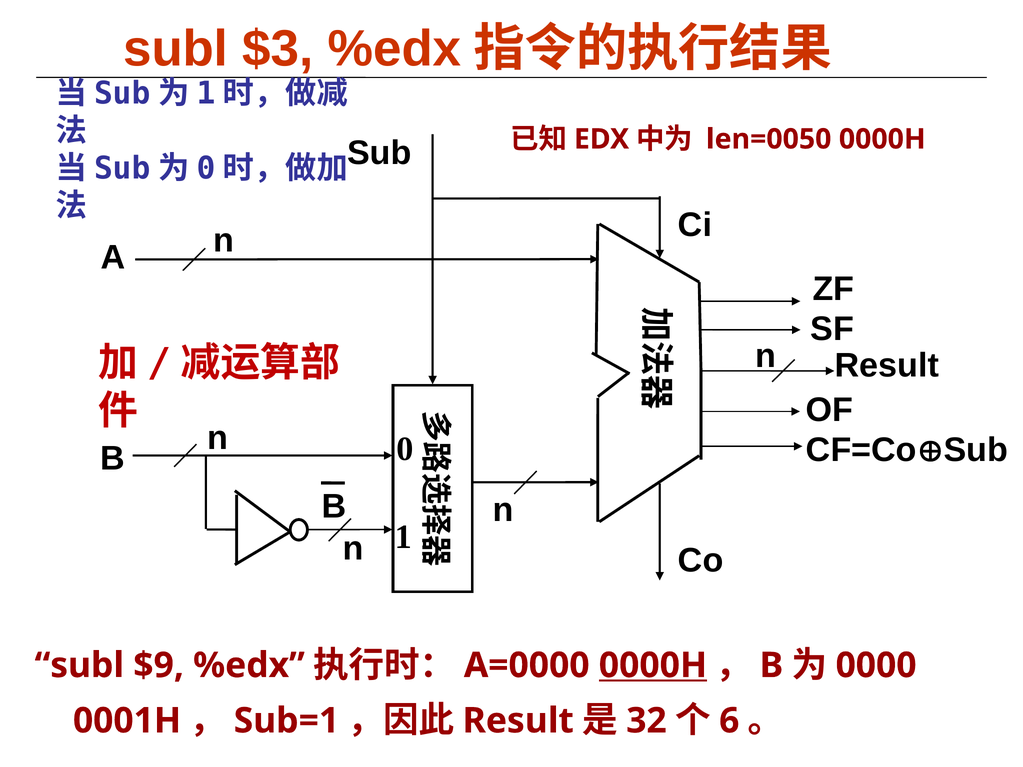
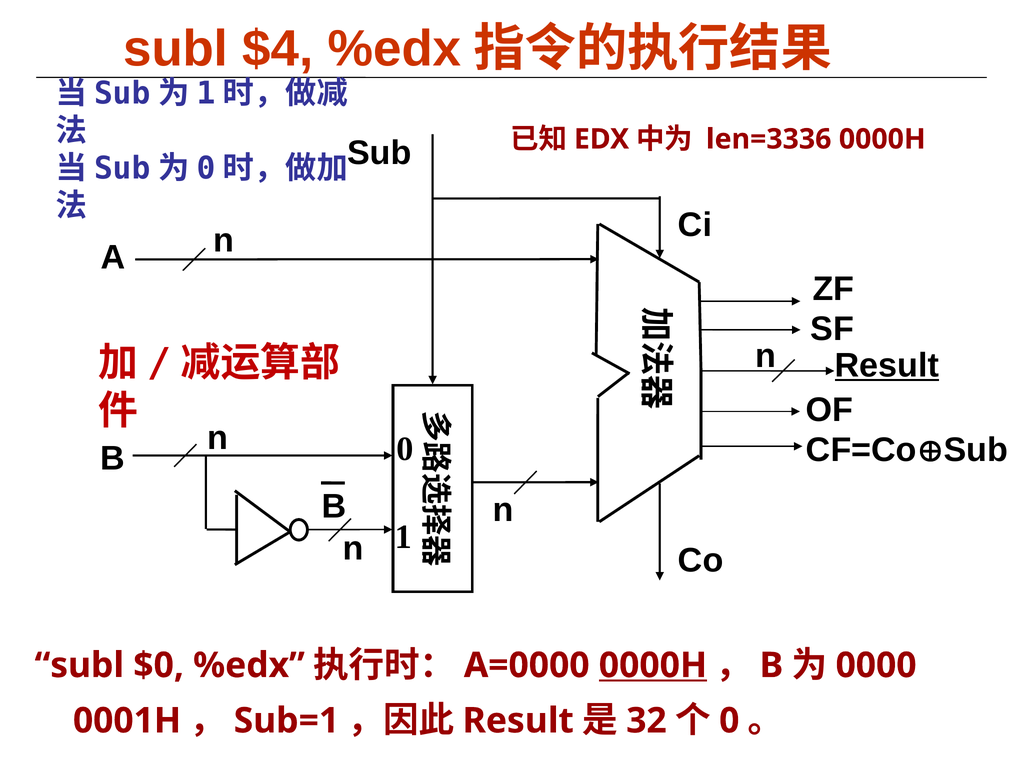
$3: $3 -> $4
len=0050: len=0050 -> len=3336
Result at (887, 365) underline: none -> present
$9: $9 -> $0
6 at (729, 721): 6 -> 0
